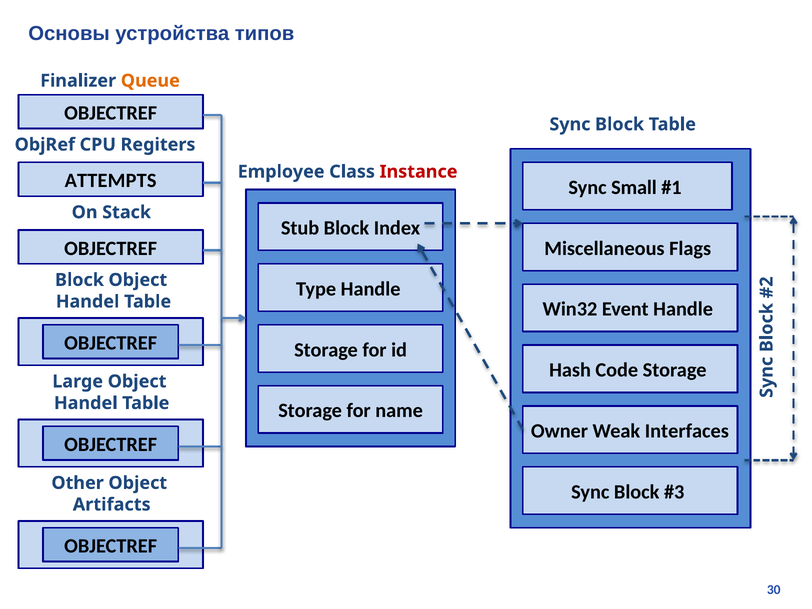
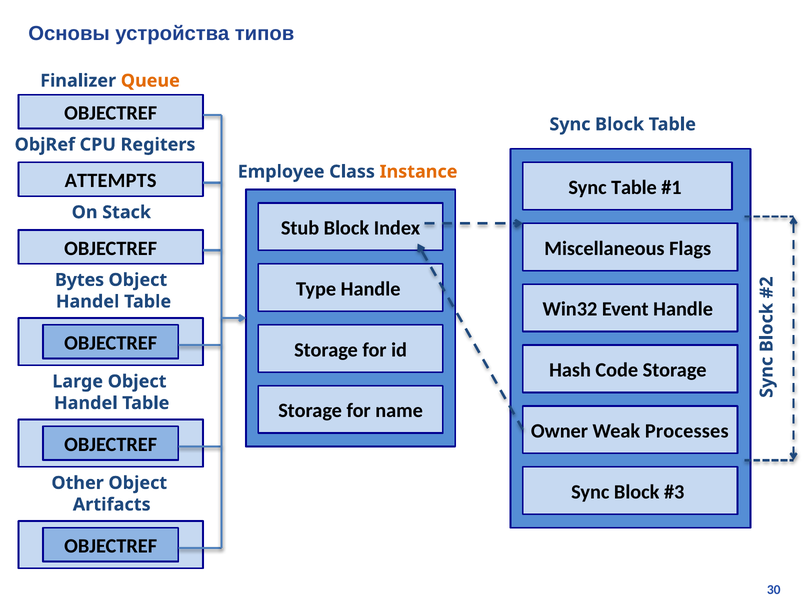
Instance colour: red -> orange
Sync Small: Small -> Table
Block at (79, 280): Block -> Bytes
Interfaces: Interfaces -> Processes
